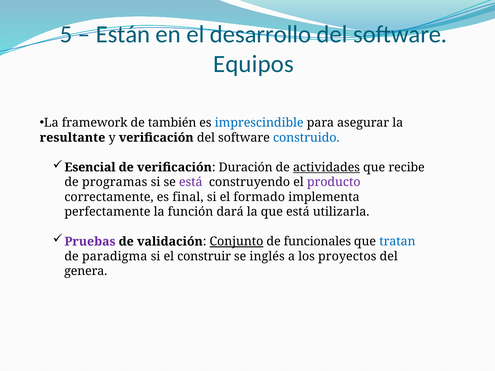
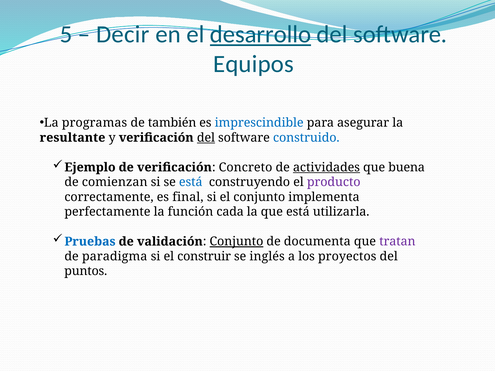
Están: Están -> Decir
desarrollo underline: none -> present
framework: framework -> programas
del at (206, 138) underline: none -> present
Esencial: Esencial -> Ejemplo
Duración: Duración -> Concreto
recibe: recibe -> buena
programas: programas -> comienzan
está at (191, 182) colour: purple -> blue
el formado: formado -> conjunto
dará: dará -> cada
Pruebas colour: purple -> blue
funcionales: funcionales -> documenta
tratan colour: blue -> purple
genera: genera -> puntos
